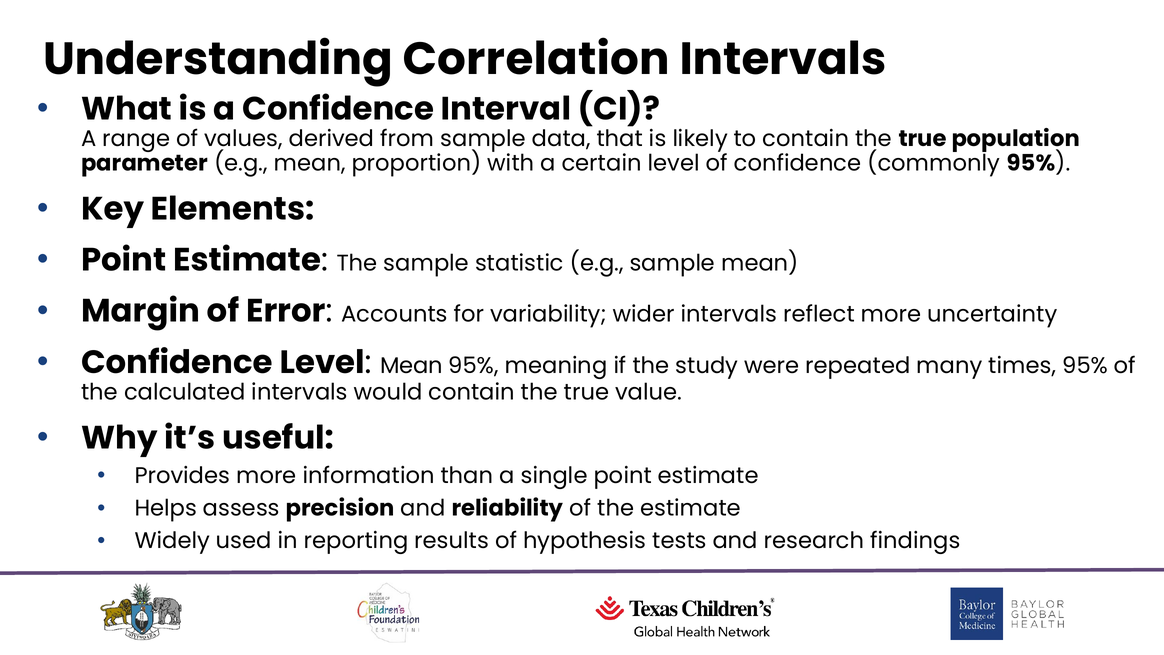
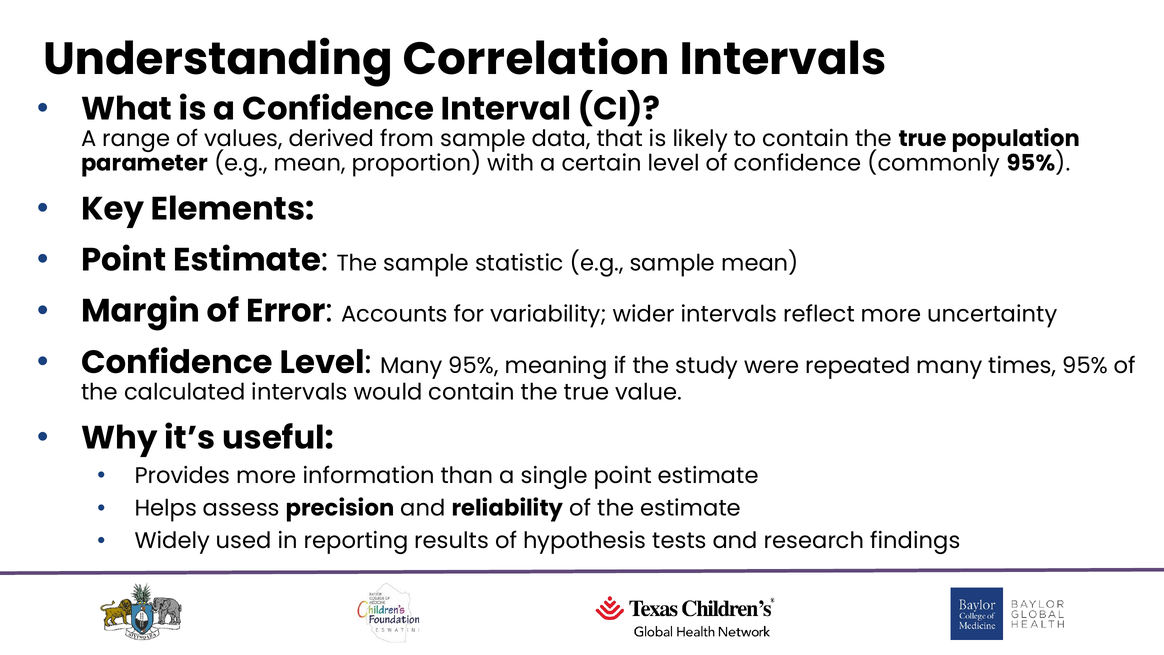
Level Mean: Mean -> Many
